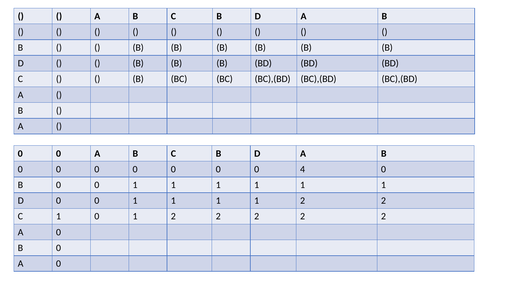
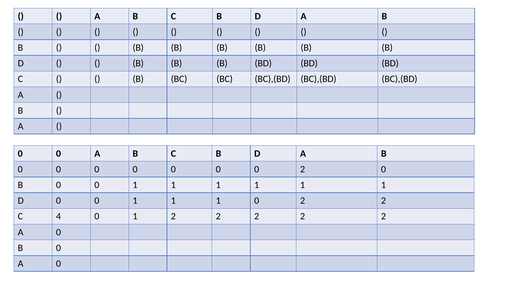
0 0 4: 4 -> 2
1 at (257, 201): 1 -> 0
C 1: 1 -> 4
